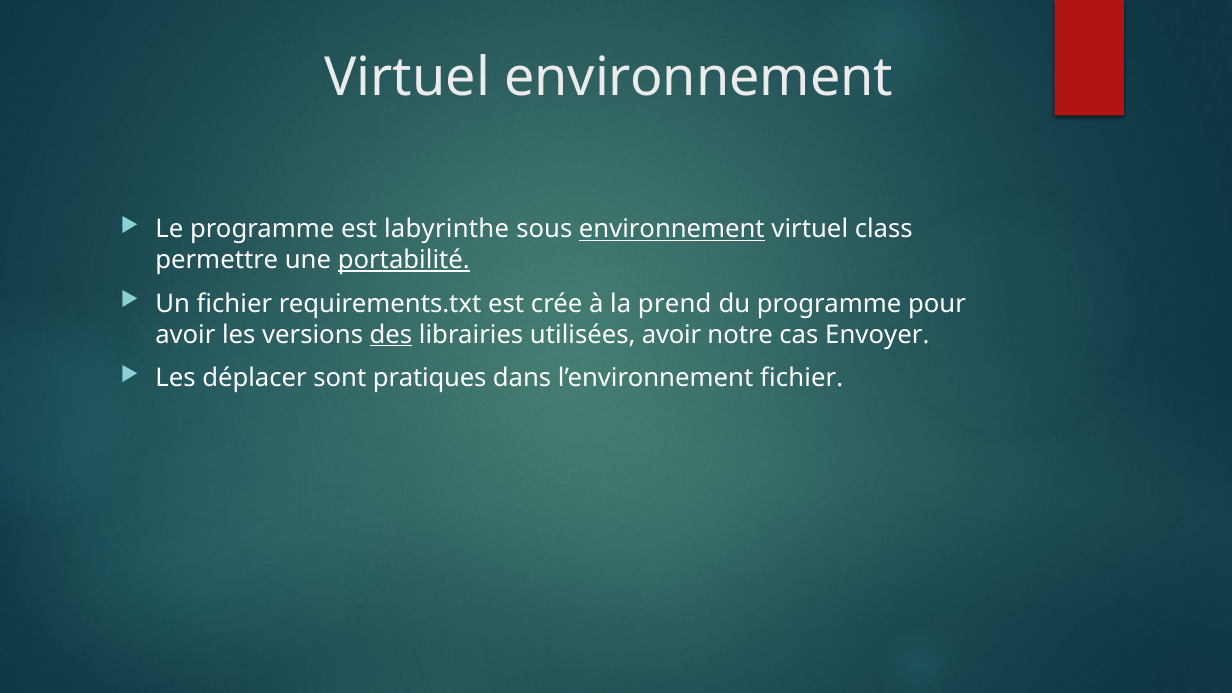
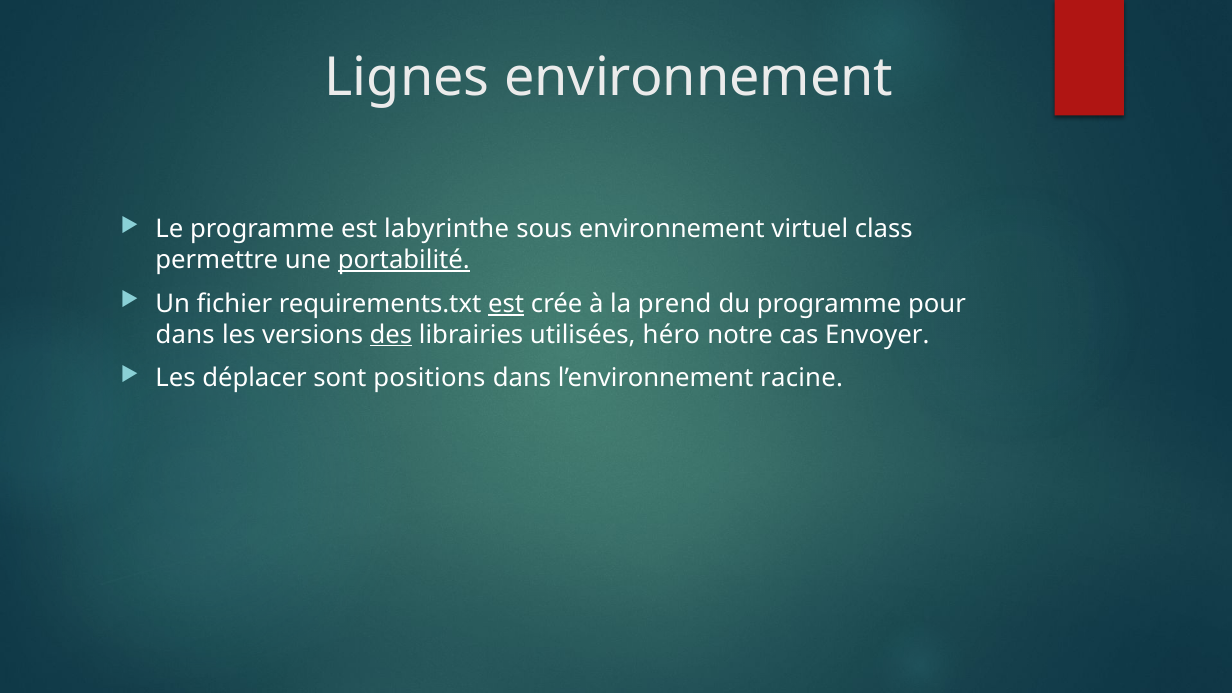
Virtuel at (407, 78): Virtuel -> Lignes
environnement at (672, 229) underline: present -> none
est at (506, 304) underline: none -> present
avoir at (185, 335): avoir -> dans
utilisées avoir: avoir -> héro
pratiques: pratiques -> positions
l’environnement fichier: fichier -> racine
